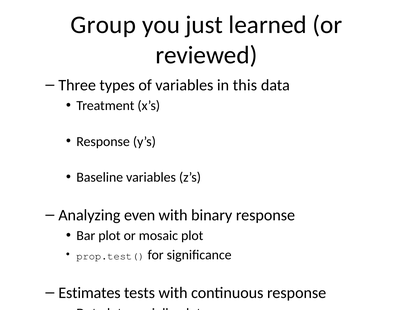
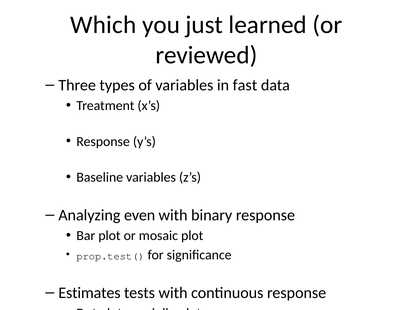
Group: Group -> Which
this: this -> fast
